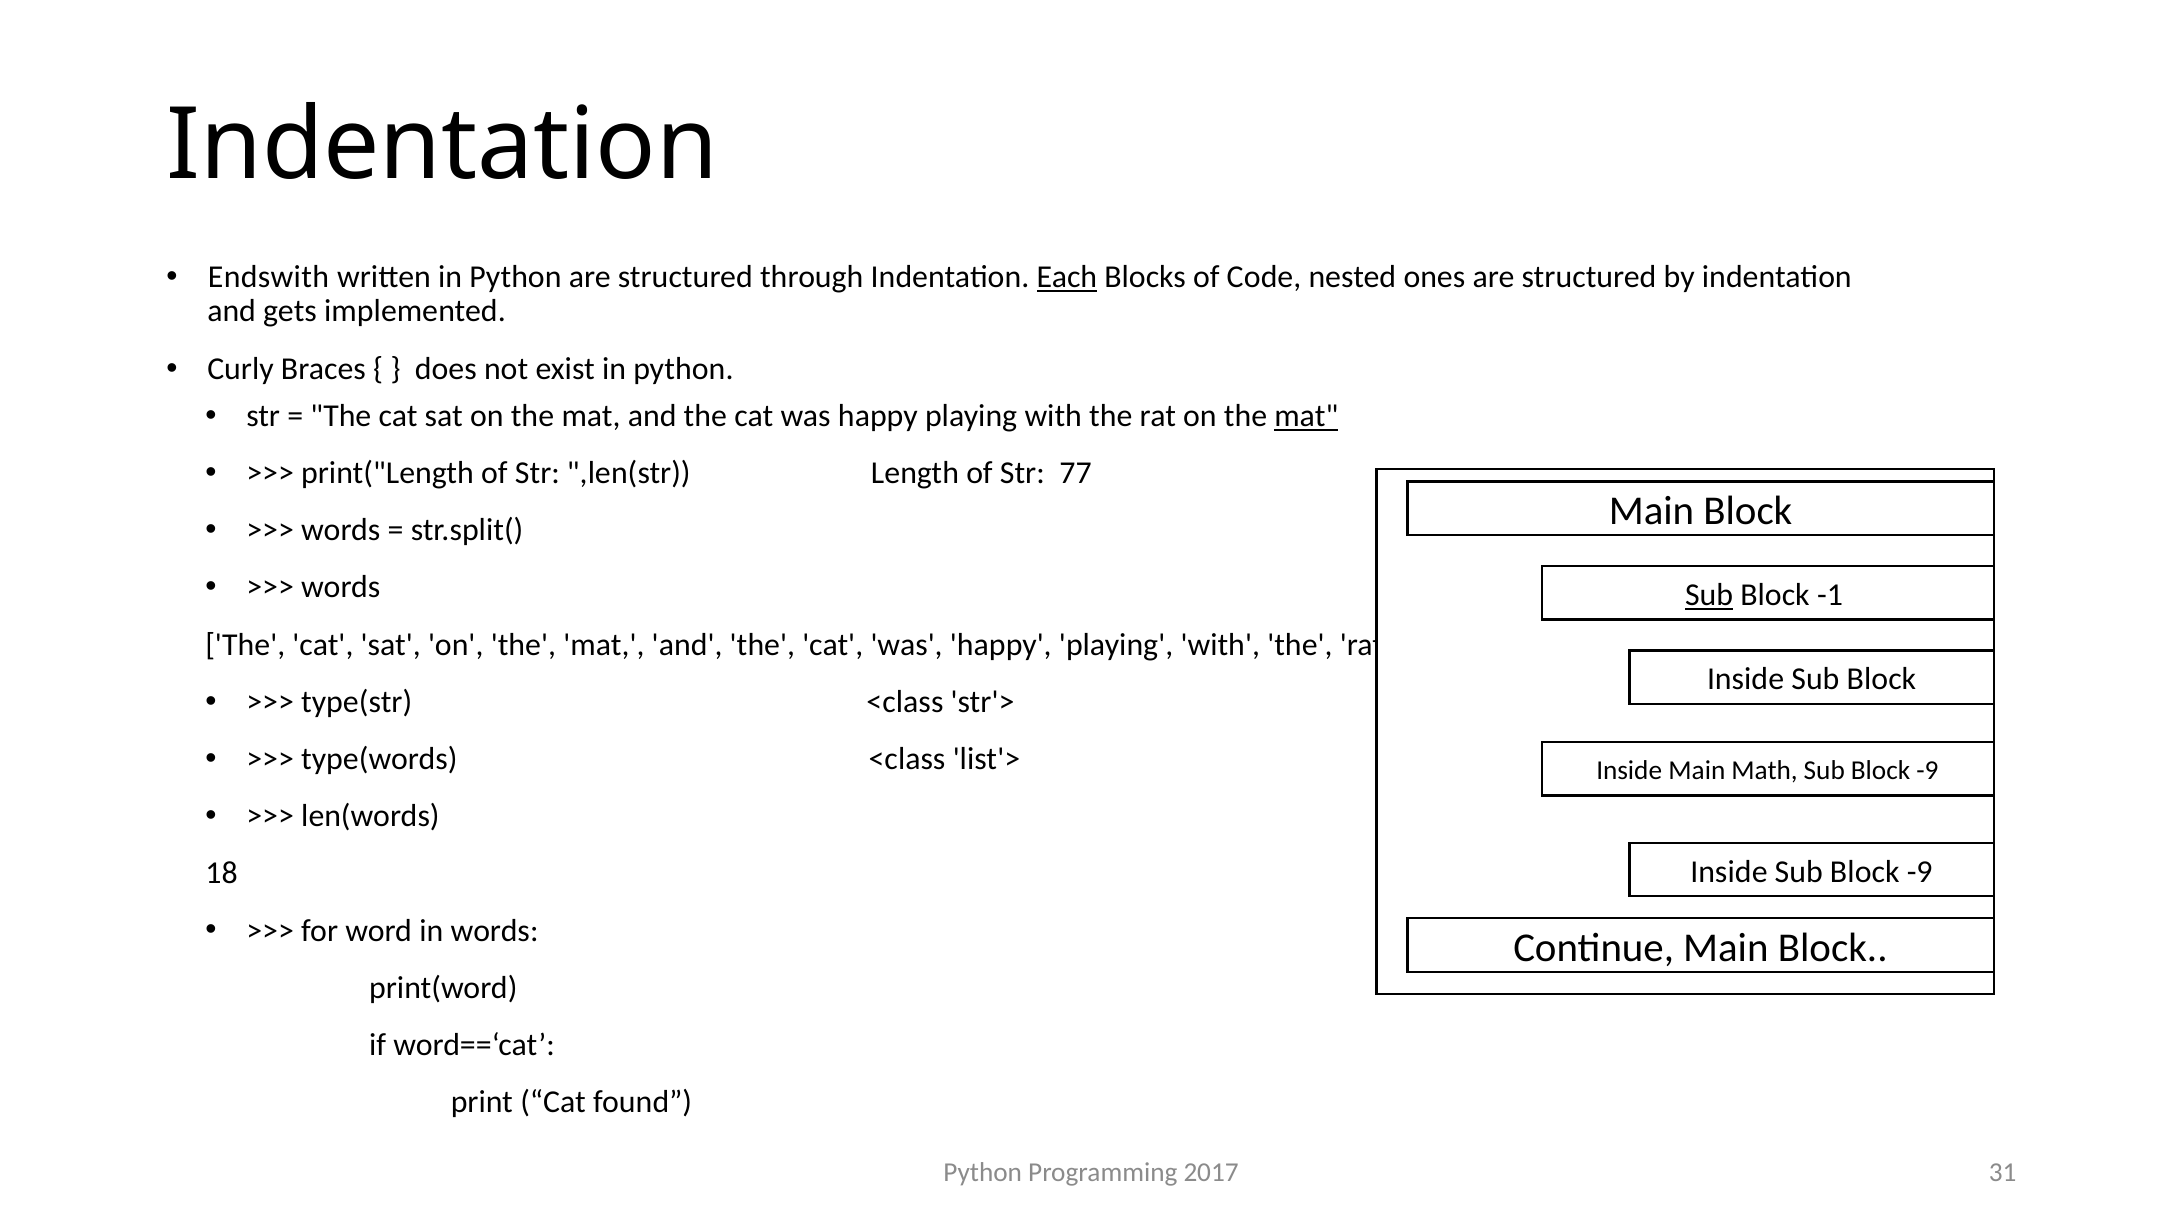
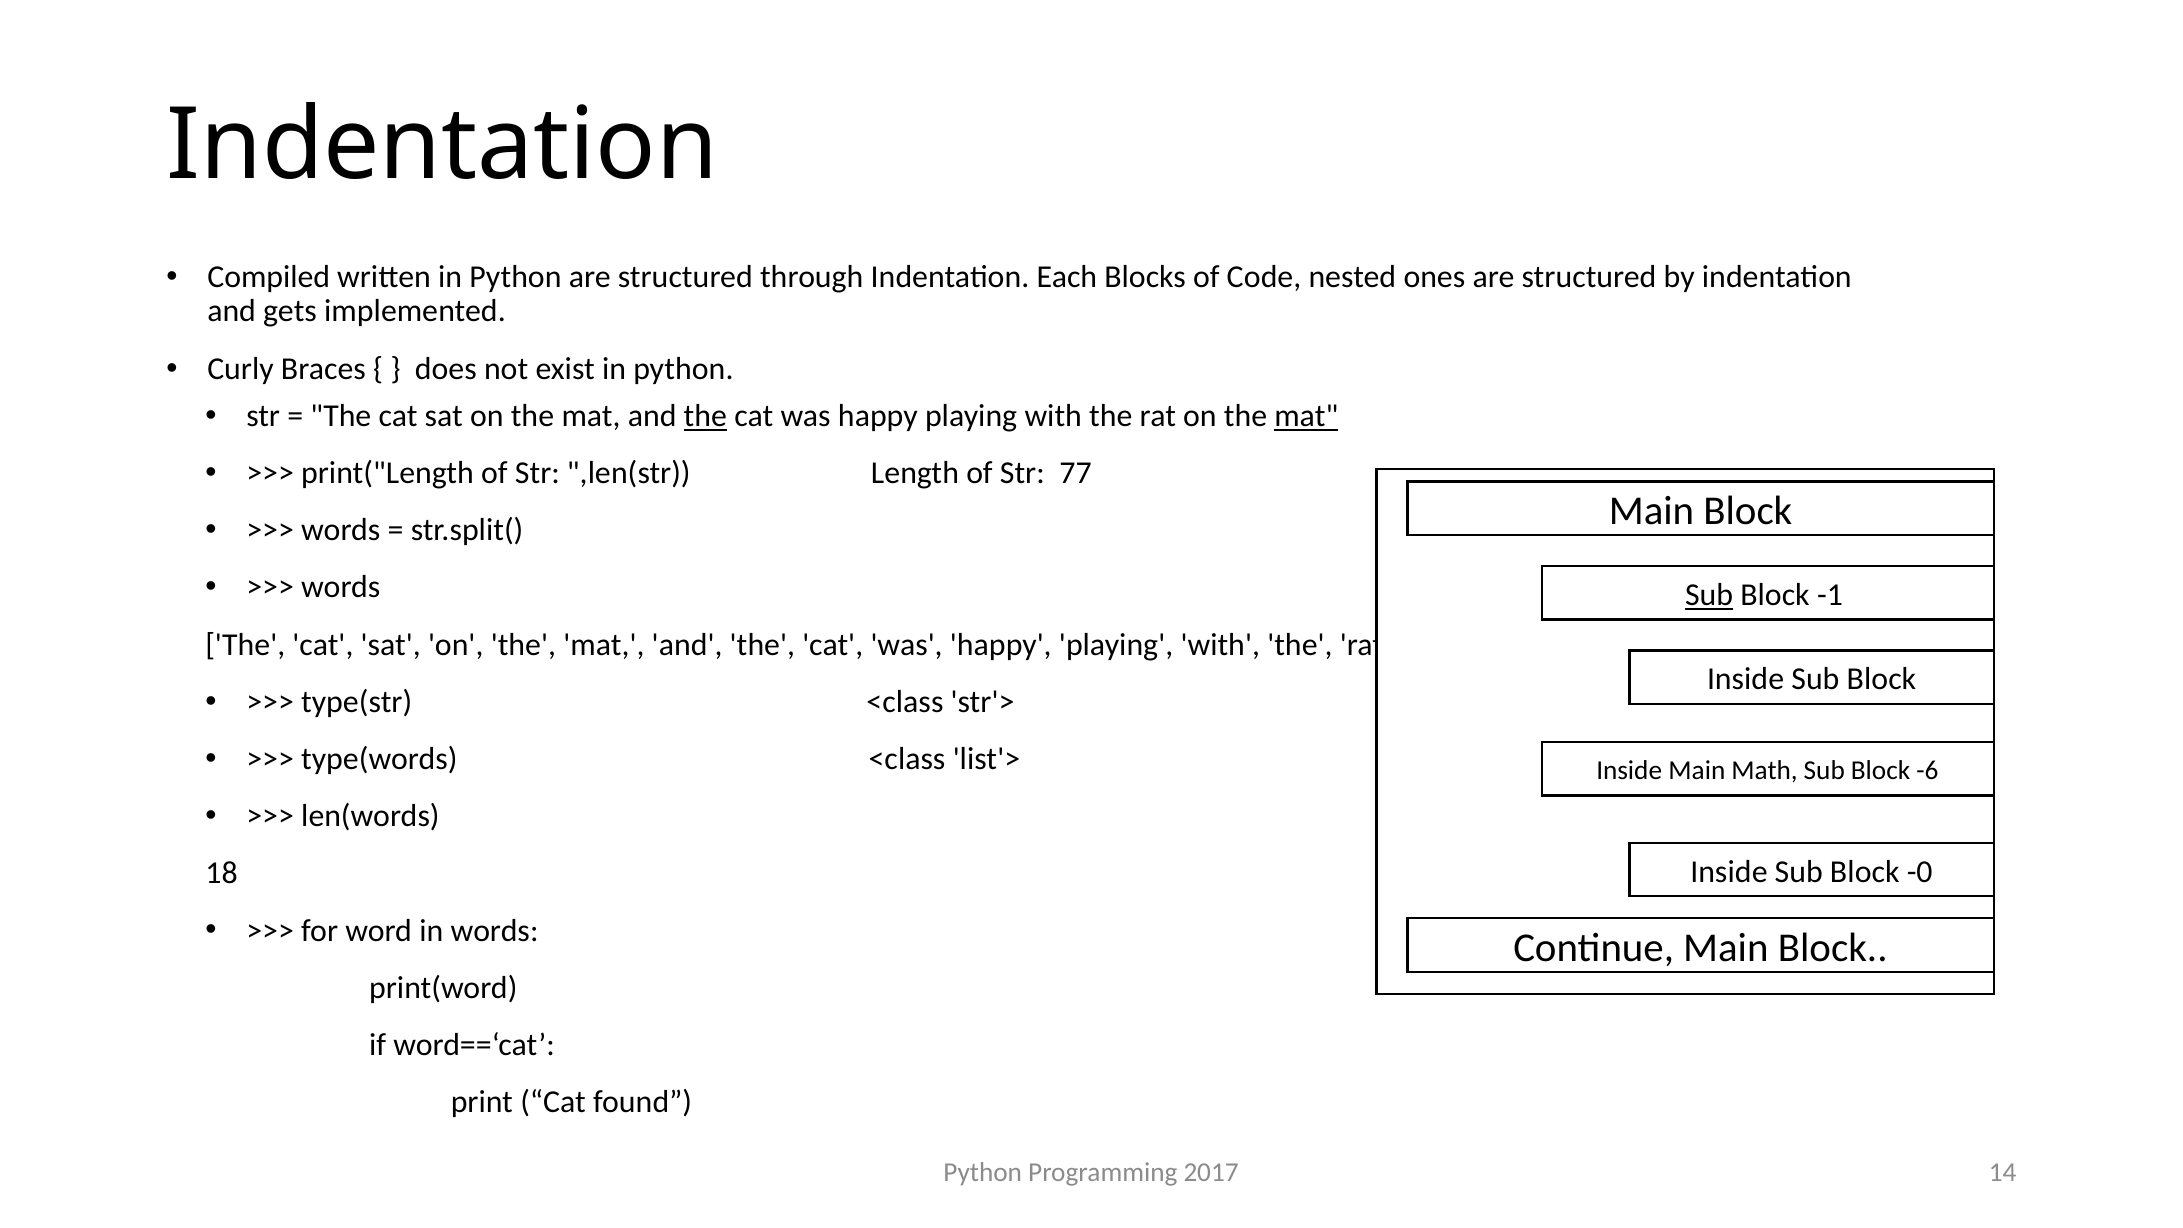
Endswith: Endswith -> Compiled
Each underline: present -> none
the at (705, 416) underline: none -> present
-9 at (1927, 771): -9 -> -6
Inside Sub Block -9: -9 -> -0
31: 31 -> 14
